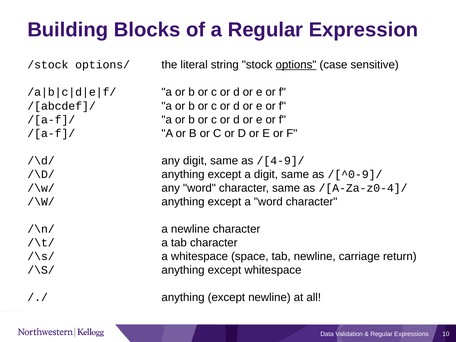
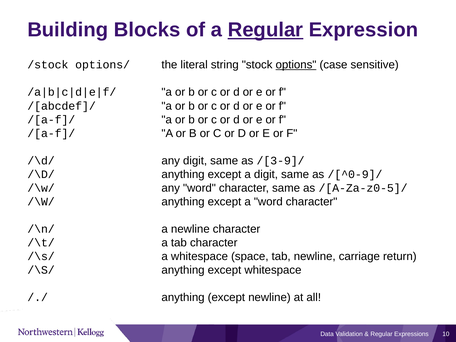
Regular at (265, 30) underline: none -> present
/[4-9]/: /[4-9]/ -> /[3-9]/
/[A-Za-z0-4]/: /[A-Za-z0-4]/ -> /[A-Za-z0-5]/
